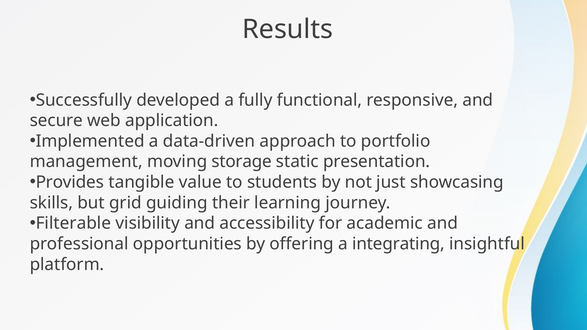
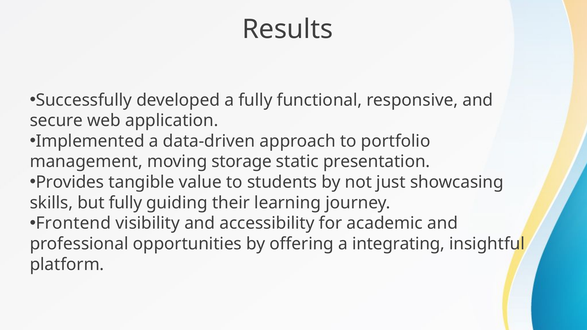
but grid: grid -> fully
Filterable: Filterable -> Frontend
